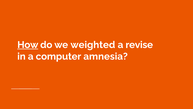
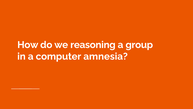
How underline: present -> none
weighted: weighted -> reasoning
revise: revise -> group
